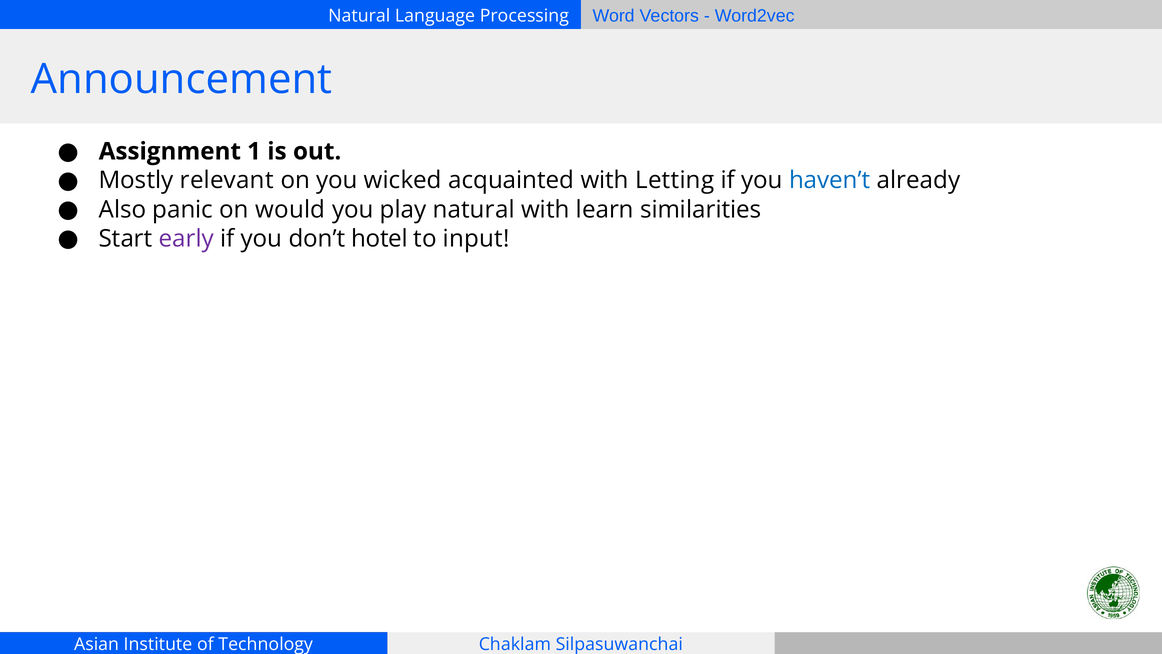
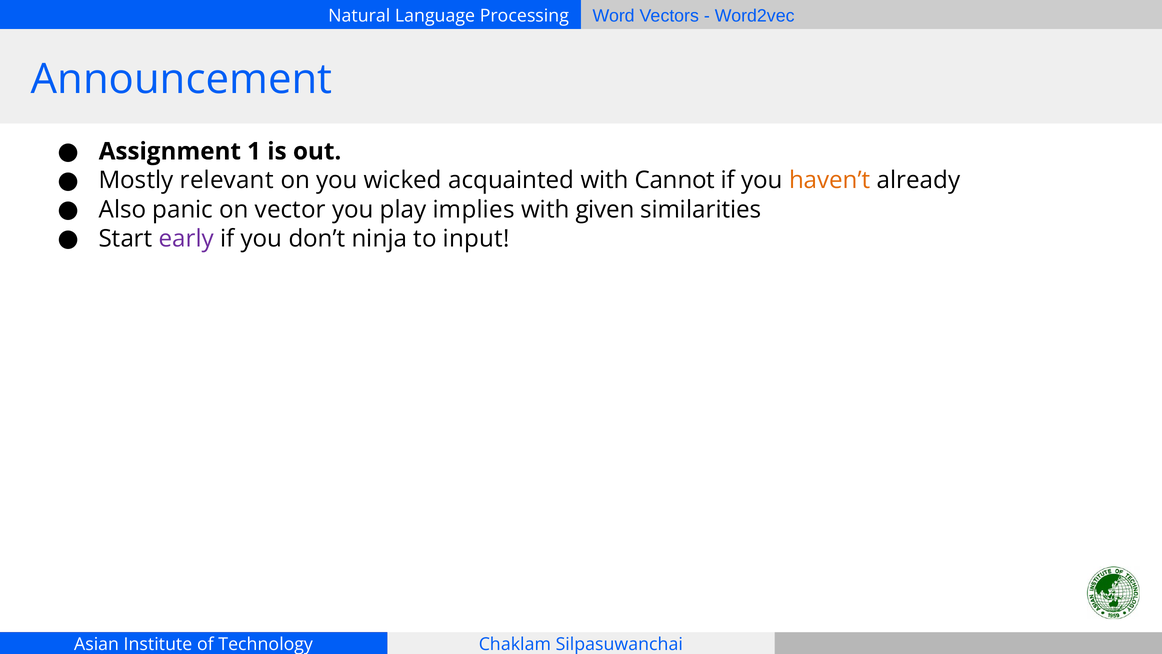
Letting: Letting -> Cannot
haven’t colour: blue -> orange
would: would -> vector
play natural: natural -> implies
learn: learn -> given
hotel: hotel -> ninja
